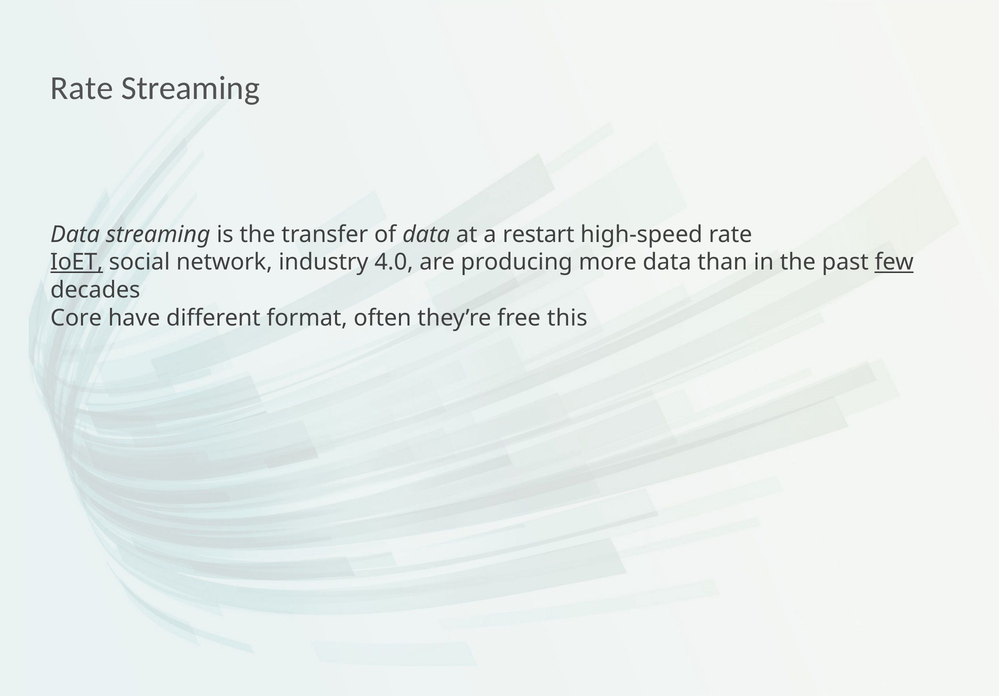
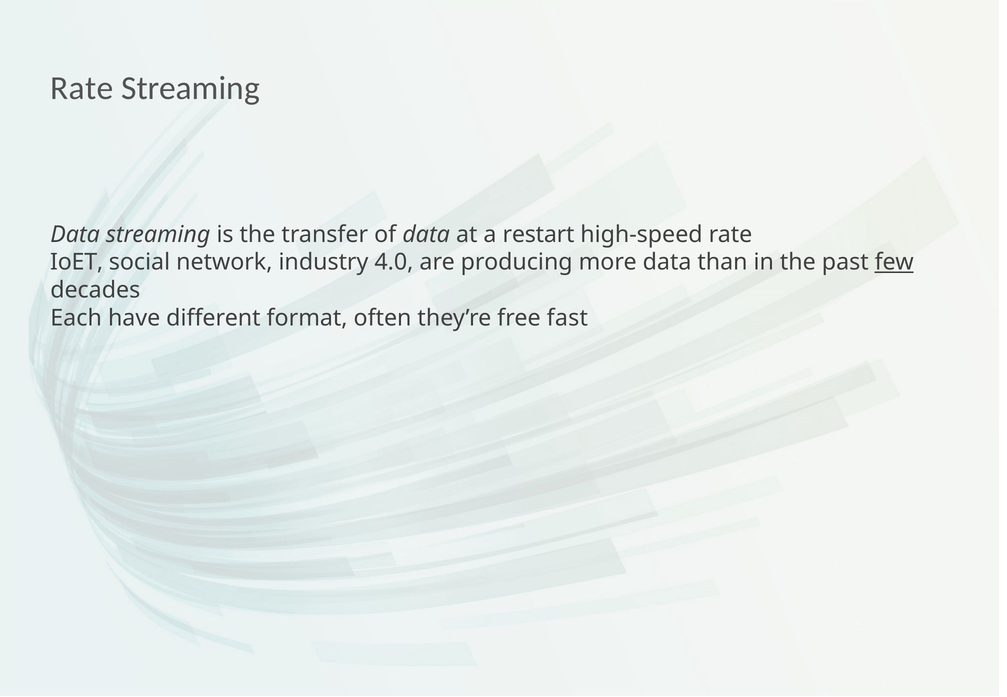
IoET underline: present -> none
Core: Core -> Each
this: this -> fast
